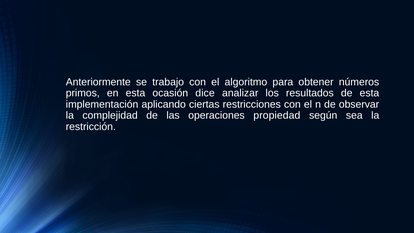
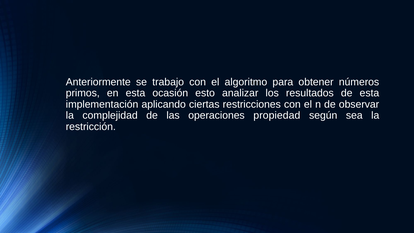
dice: dice -> esto
